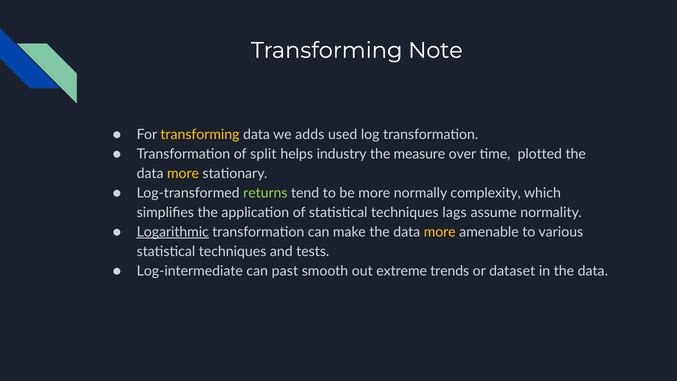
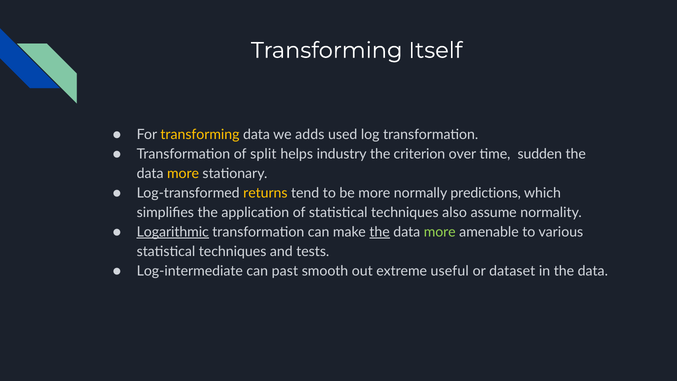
Note: Note -> Itself
measure: measure -> criterion
plotted: plotted -> sudden
returns colour: light green -> yellow
complexity: complexity -> predictions
lags: lags -> also
the at (380, 232) underline: none -> present
more at (440, 232) colour: yellow -> light green
trends: trends -> useful
